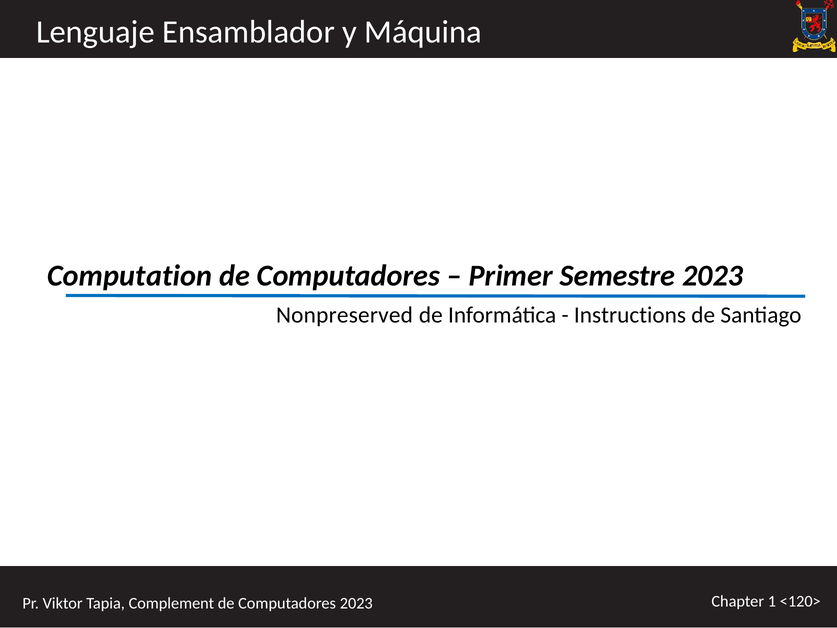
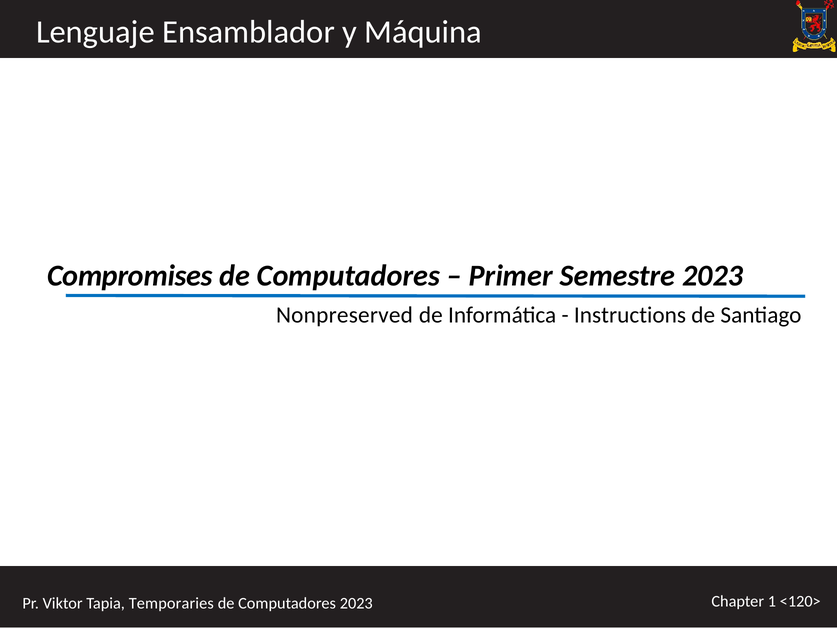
Computation: Computation -> Compromises
Complement: Complement -> Temporaries
